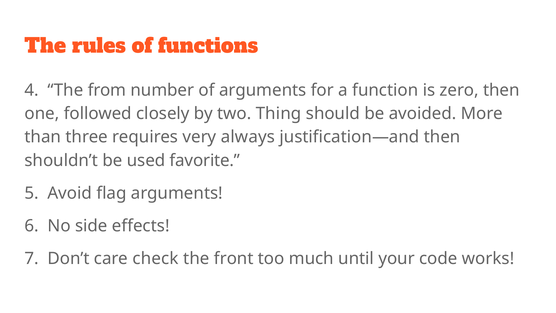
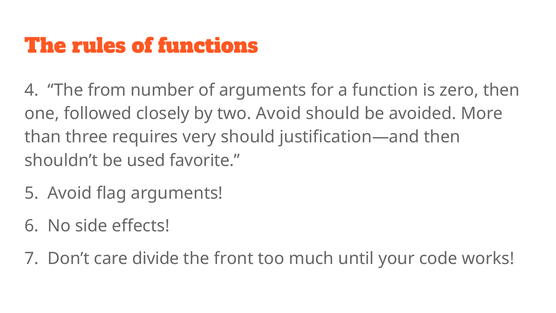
two Thing: Thing -> Avoid
very always: always -> should
check: check -> divide
